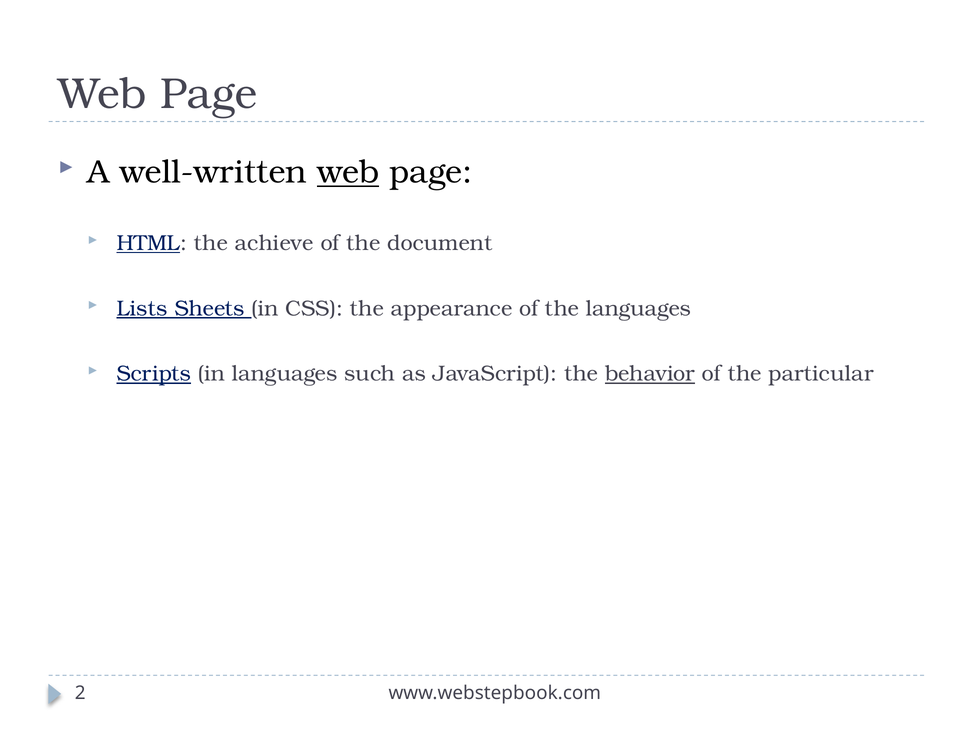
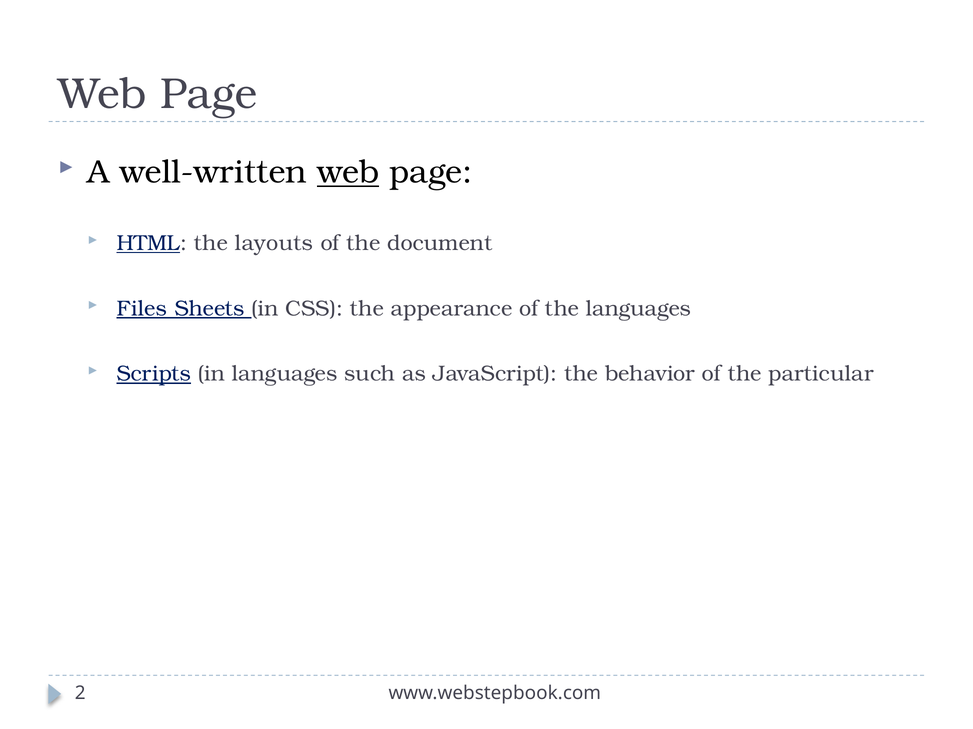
achieve: achieve -> layouts
Lists: Lists -> Files
behavior underline: present -> none
